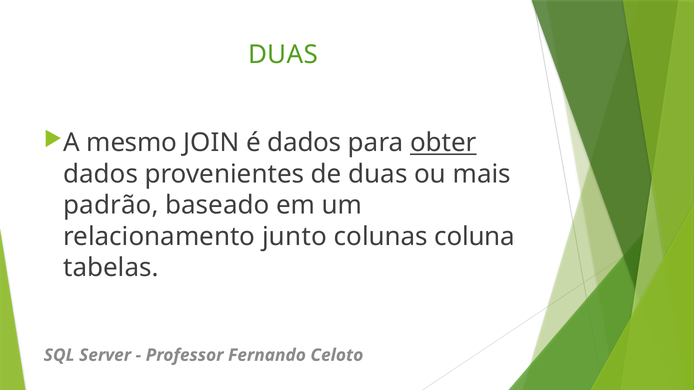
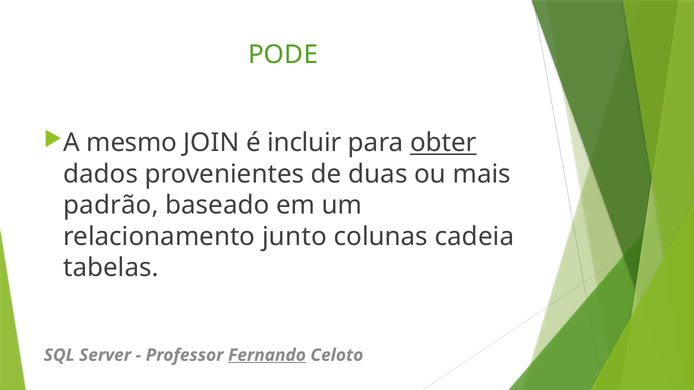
DUAS at (283, 55): DUAS -> PODE
é dados: dados -> incluir
coluna: coluna -> cadeia
Fernando underline: none -> present
